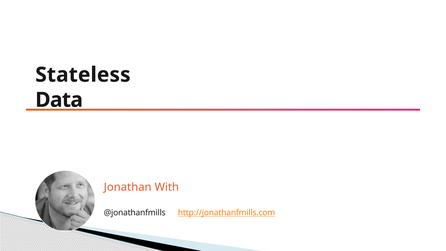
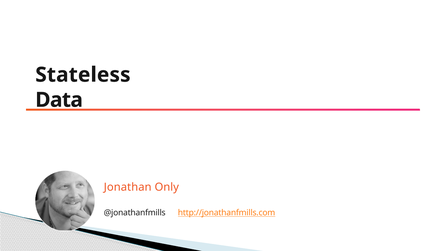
With: With -> Only
